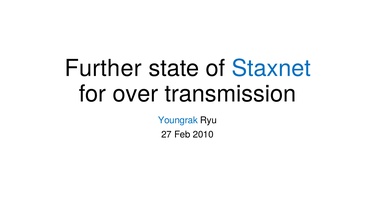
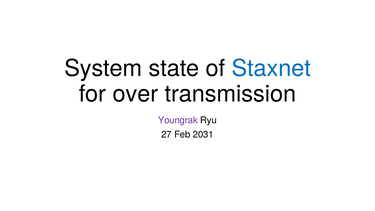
Further: Further -> System
Youngrak colour: blue -> purple
2010: 2010 -> 2031
